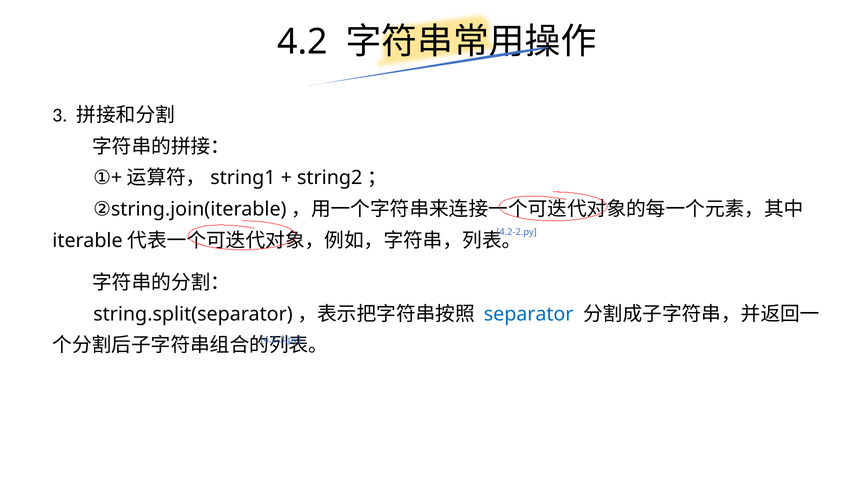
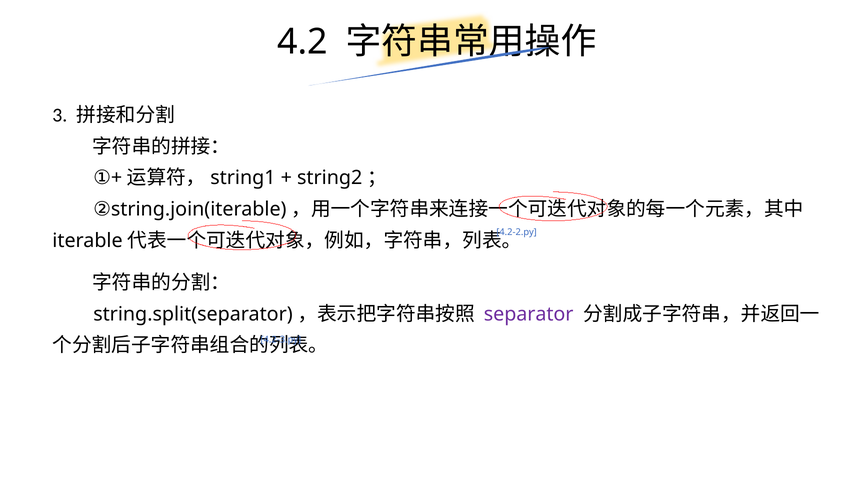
separator colour: blue -> purple
